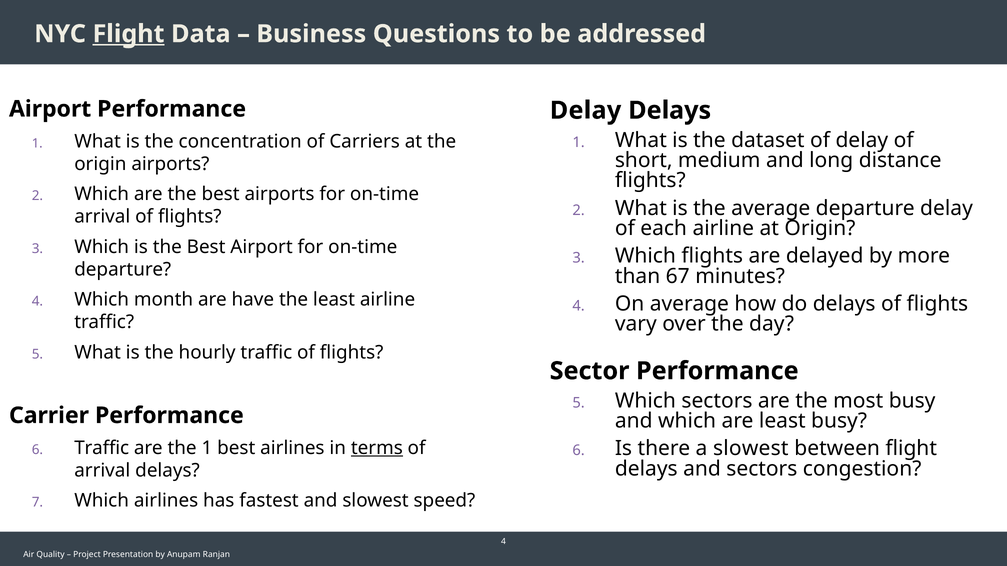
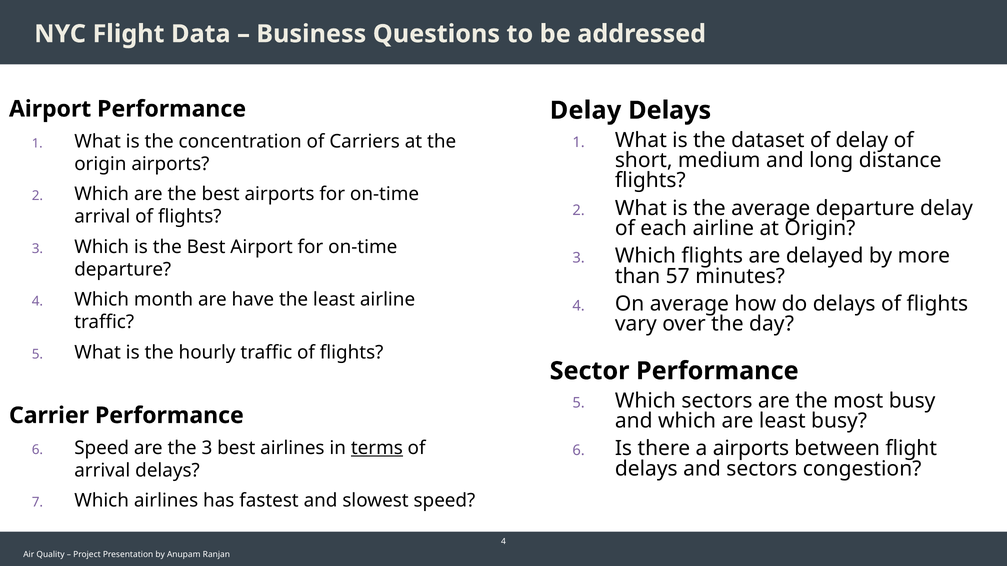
Flight at (129, 34) underline: present -> none
67: 67 -> 57
Traffic at (102, 448): Traffic -> Speed
the 1: 1 -> 3
a slowest: slowest -> airports
